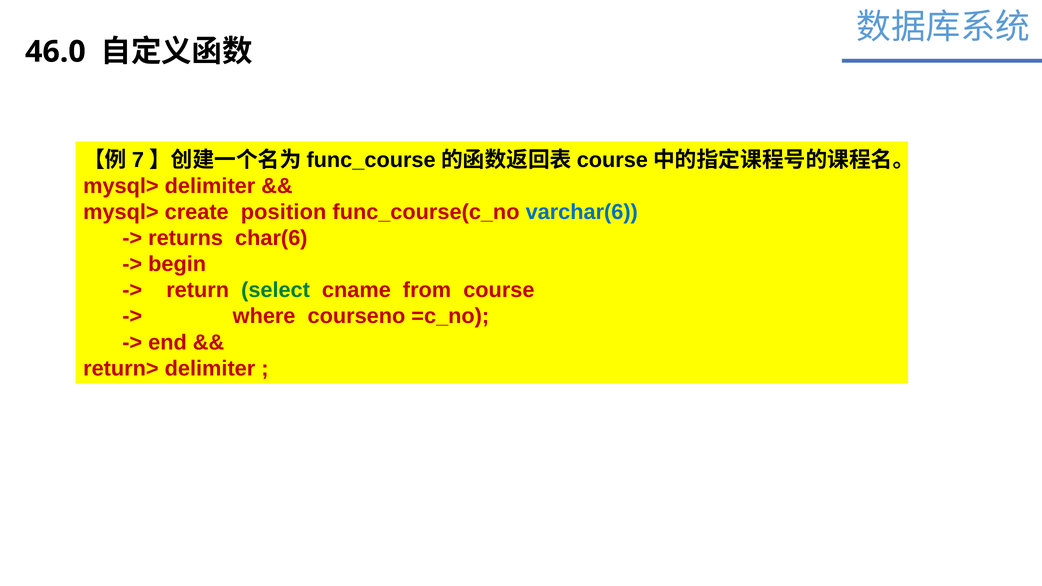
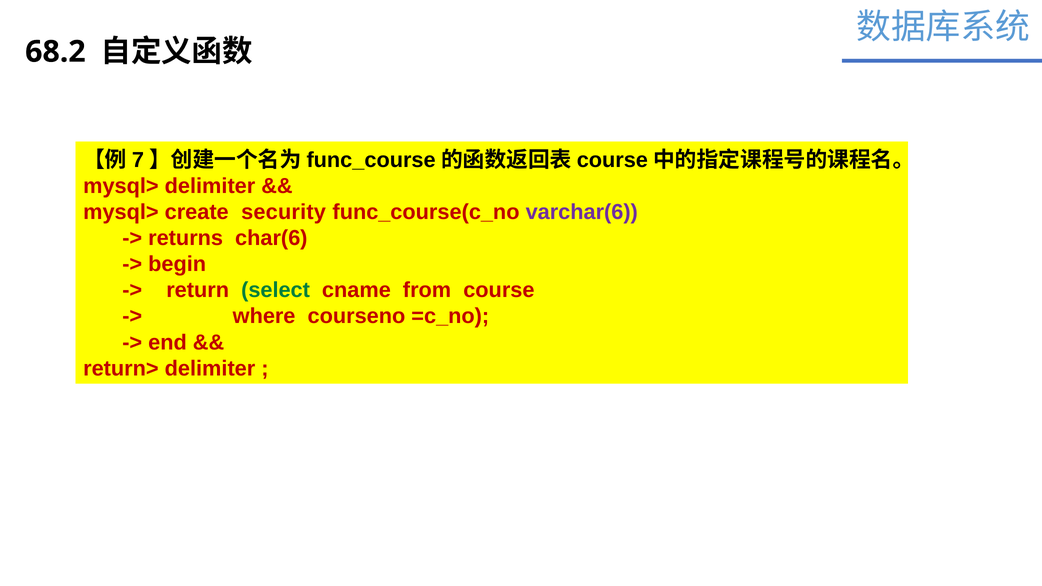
46.0: 46.0 -> 68.2
position: position -> security
varchar(6 colour: blue -> purple
